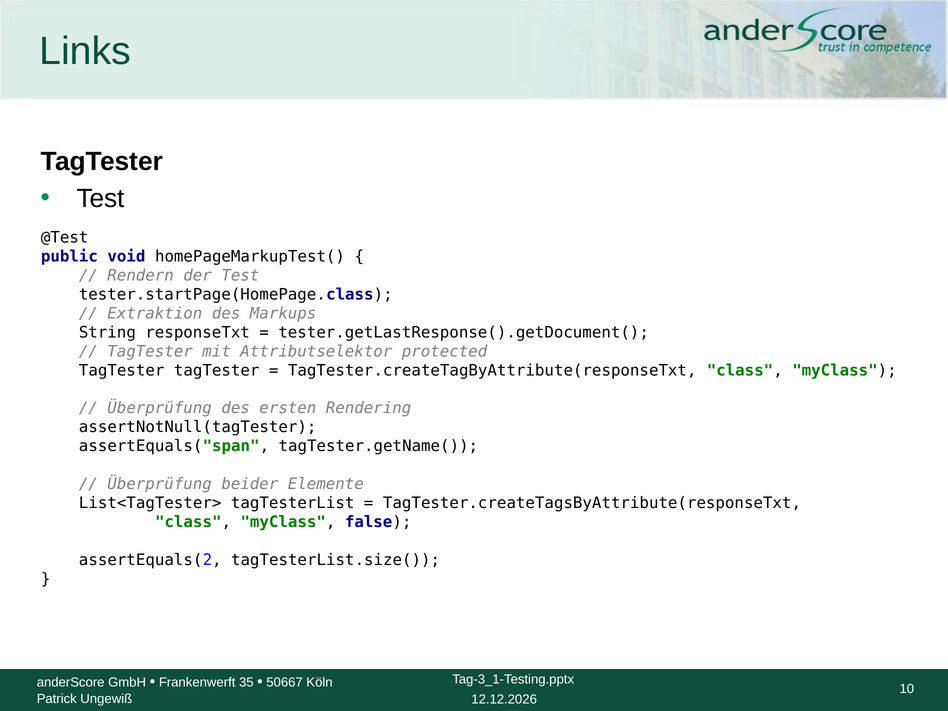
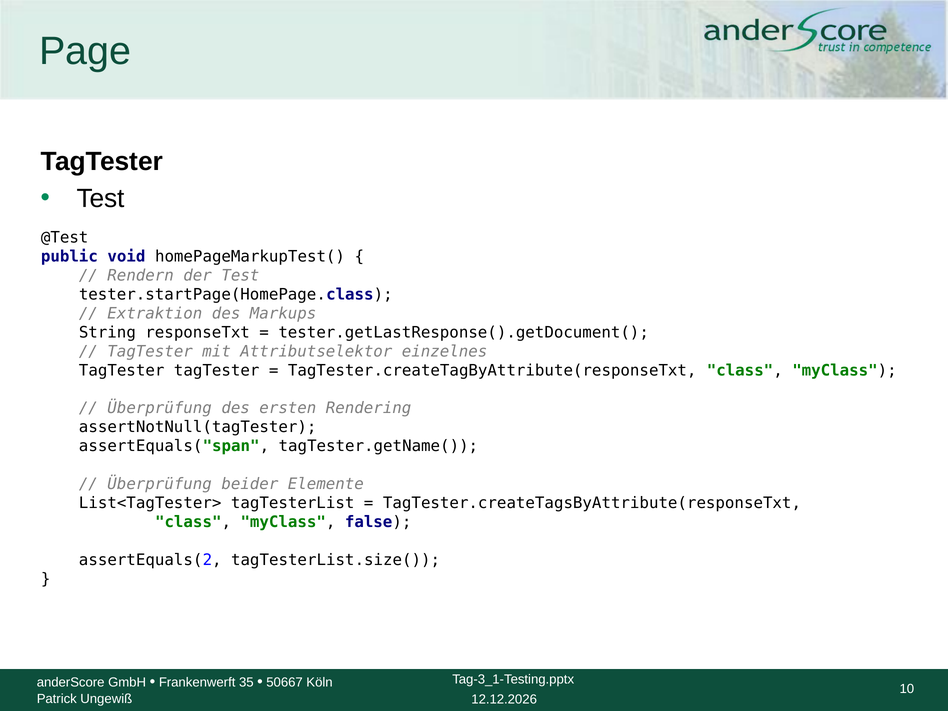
Links: Links -> Page
protected: protected -> einzelnes
